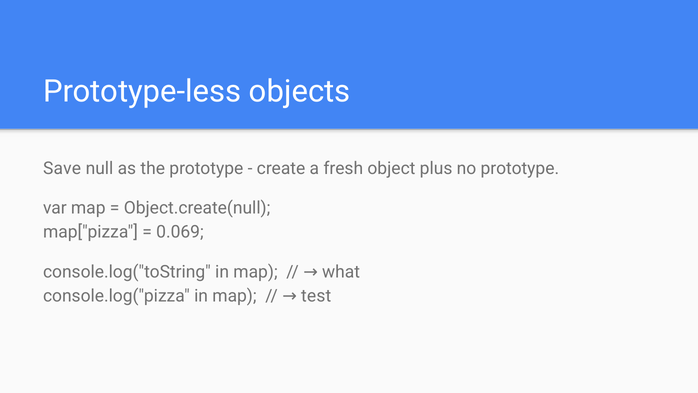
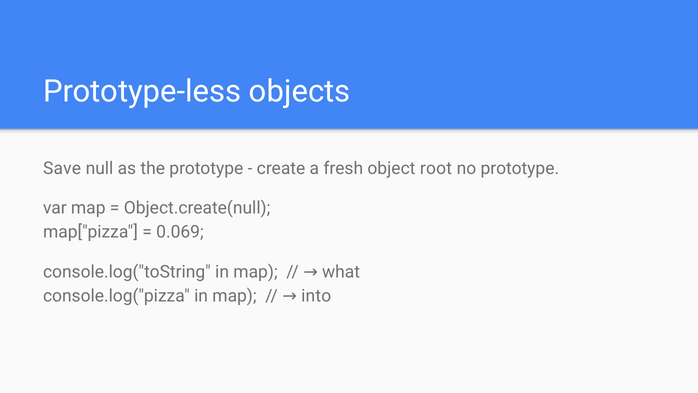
plus: plus -> root
test: test -> into
